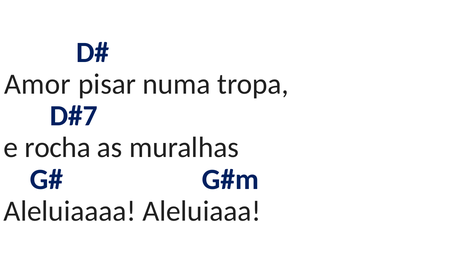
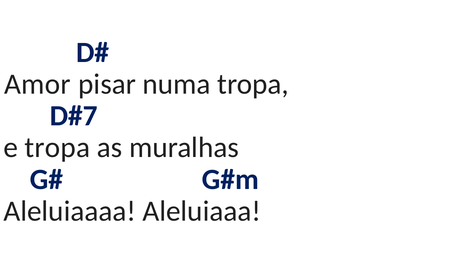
e rocha: rocha -> tropa
